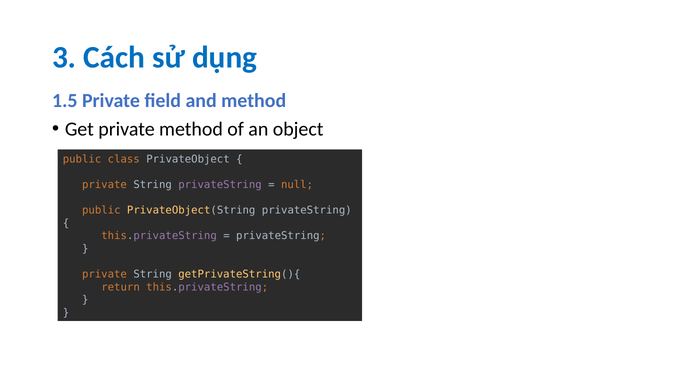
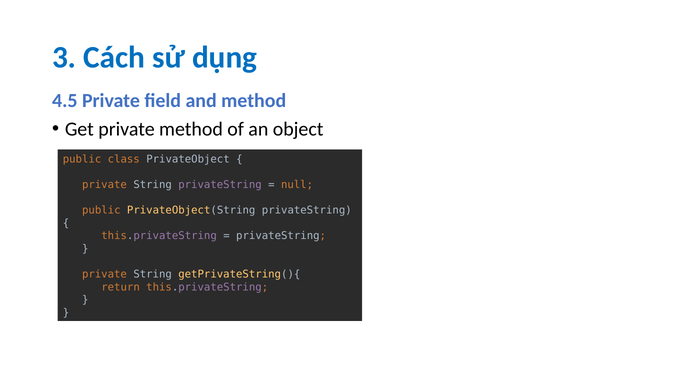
1.5: 1.5 -> 4.5
